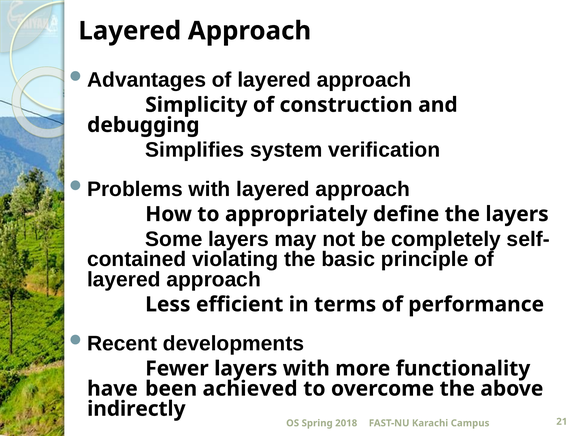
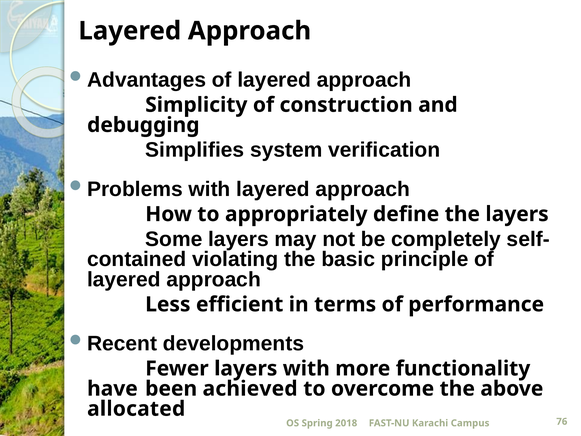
indirectly: indirectly -> allocated
21: 21 -> 76
